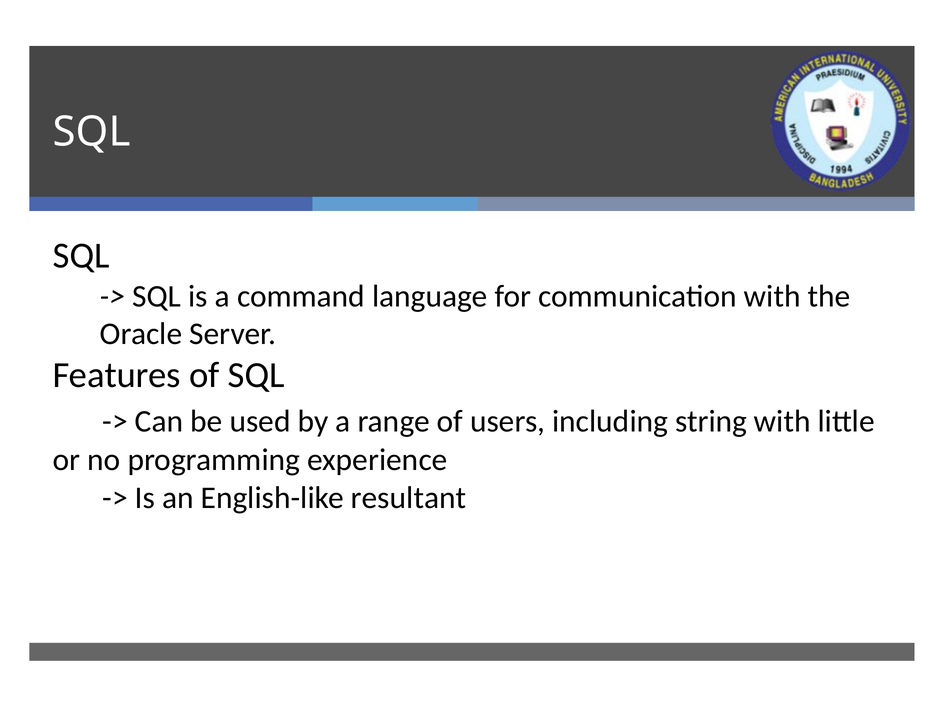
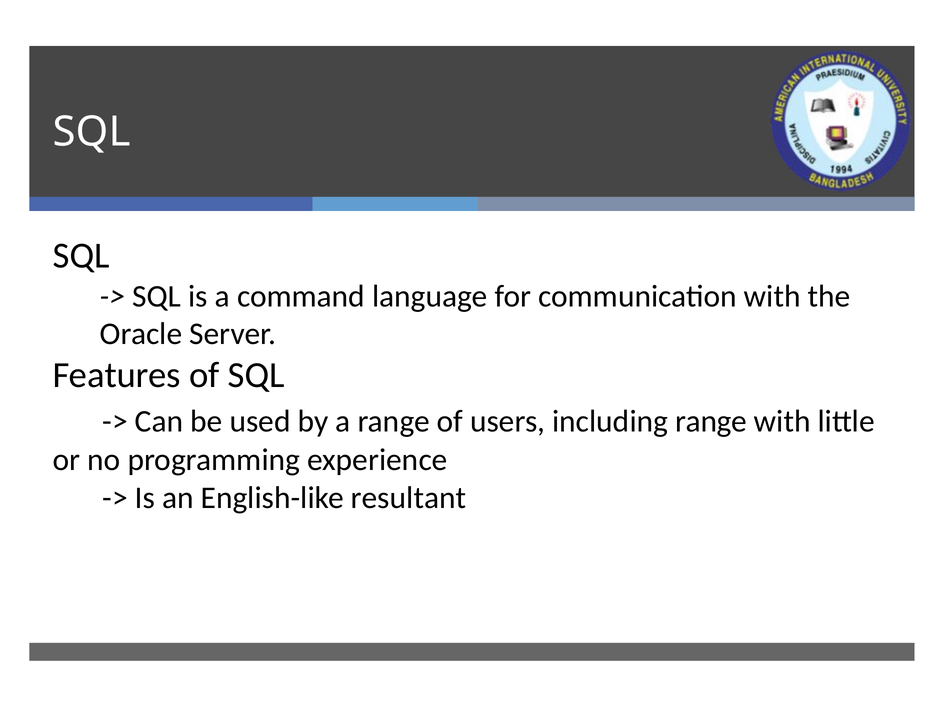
including string: string -> range
